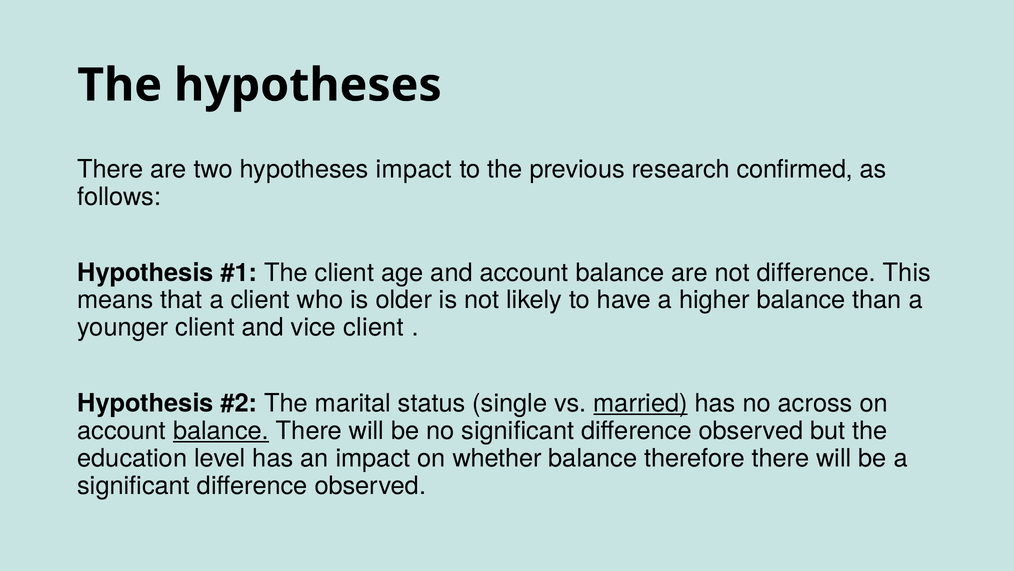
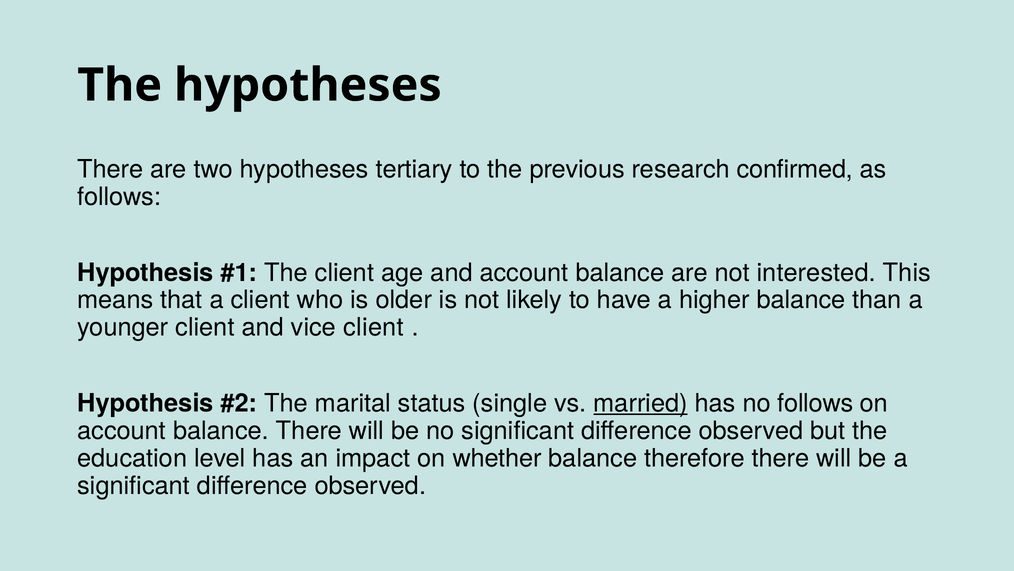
hypotheses impact: impact -> tertiary
not difference: difference -> interested
no across: across -> follows
balance at (221, 430) underline: present -> none
